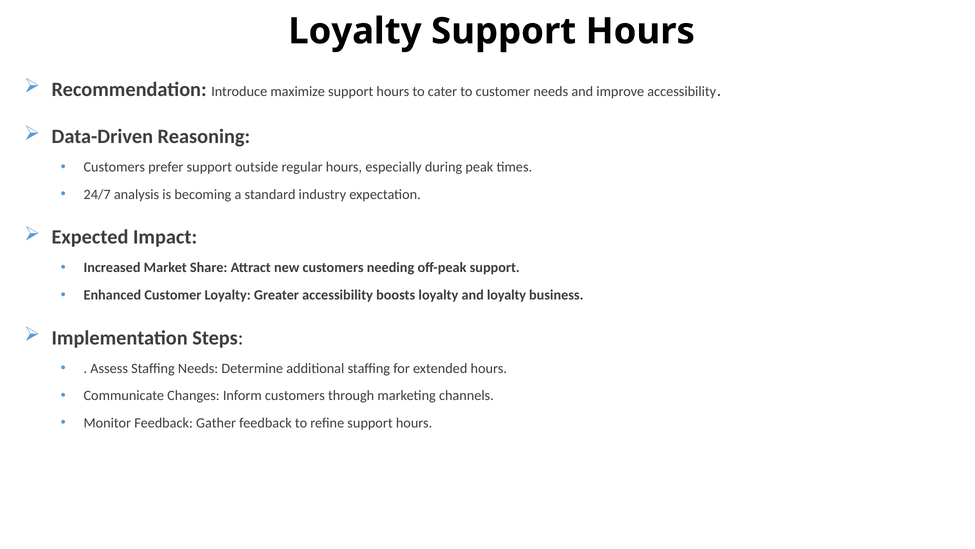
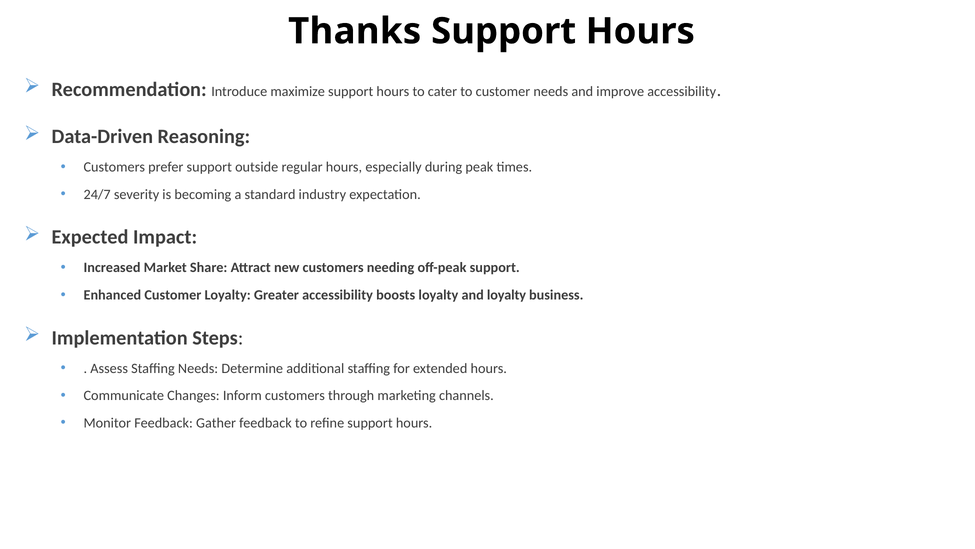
Loyalty at (355, 31): Loyalty -> Thanks
analysis: analysis -> severity
